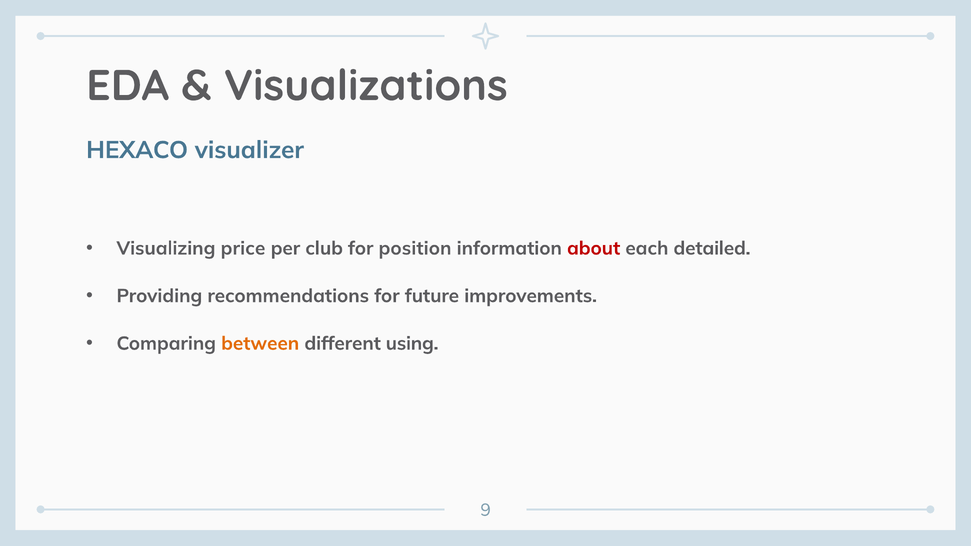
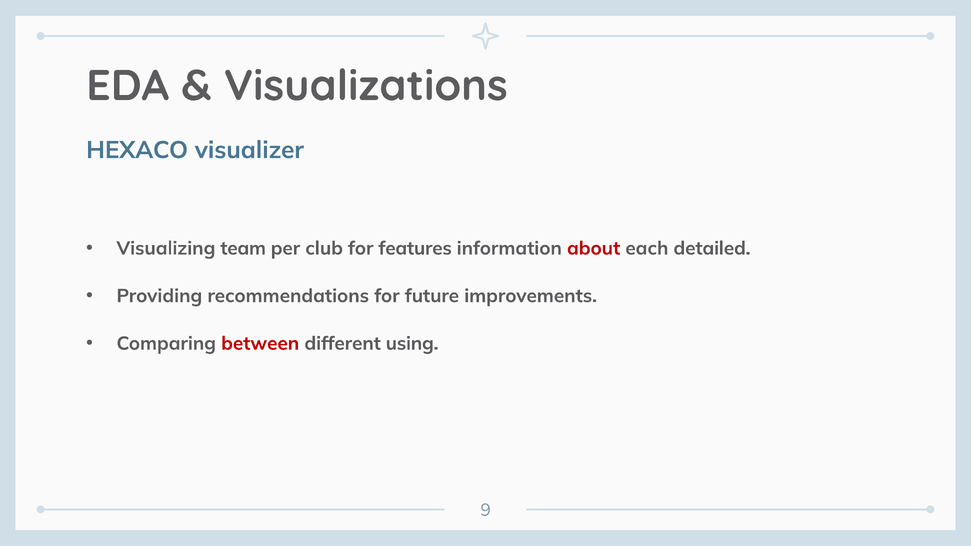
price: price -> team
position: position -> features
between colour: orange -> red
